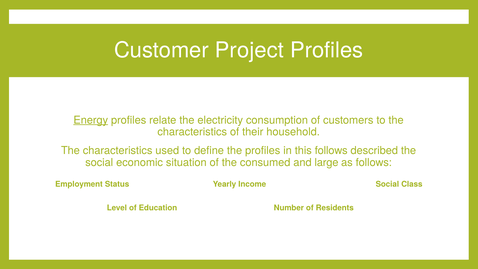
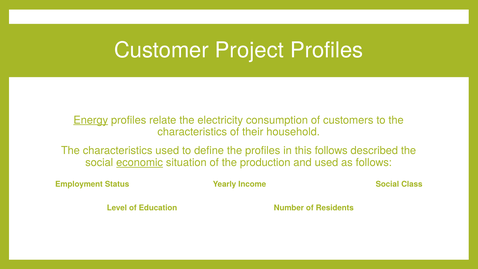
economic underline: none -> present
consumed: consumed -> production
and large: large -> used
